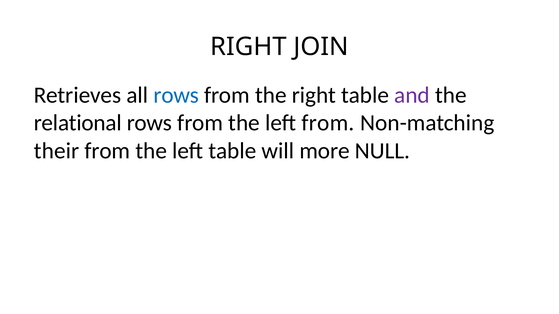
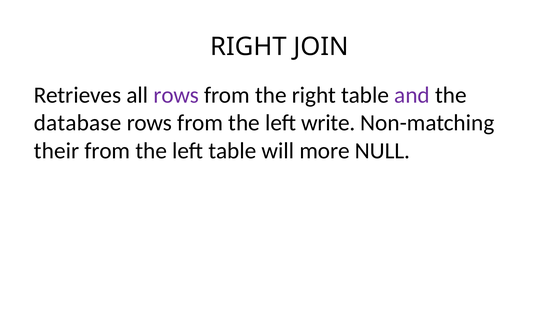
rows at (176, 95) colour: blue -> purple
relational: relational -> database
left from: from -> write
